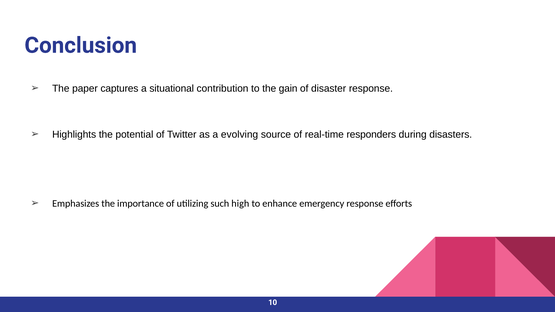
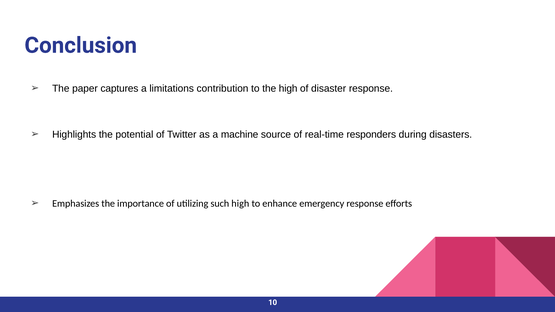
situational: situational -> limitations
the gain: gain -> high
evolving: evolving -> machine
